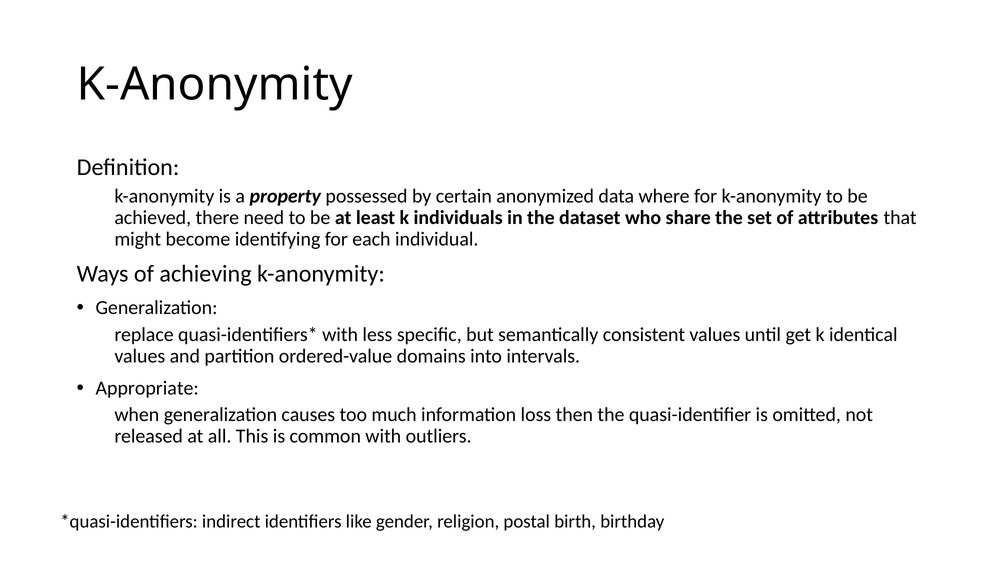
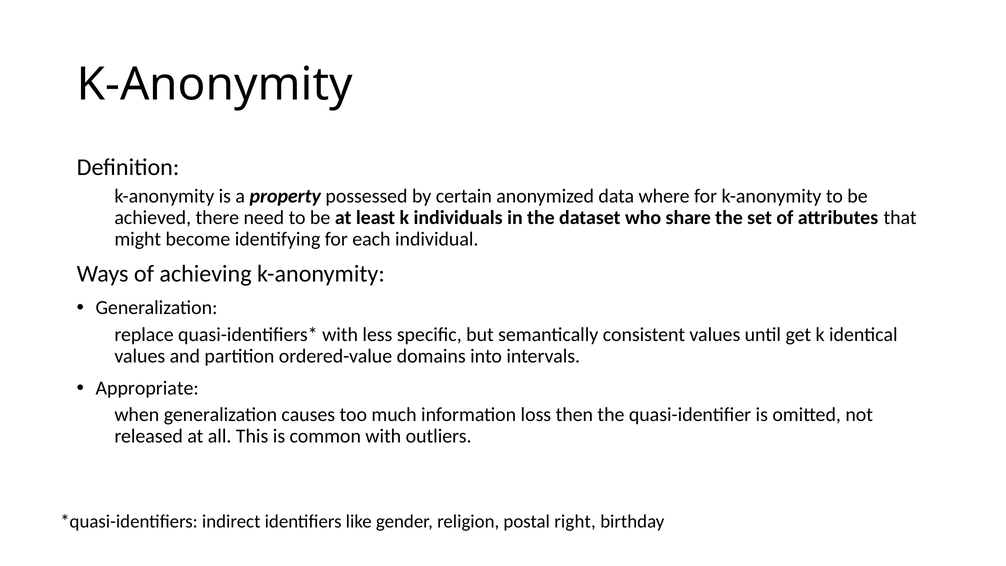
birth: birth -> right
